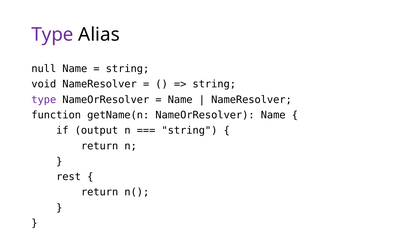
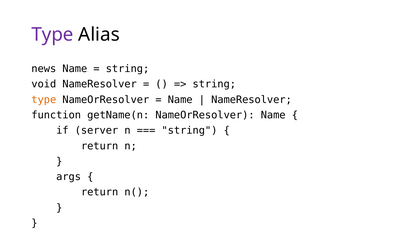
null: null -> news
type at (44, 100) colour: purple -> orange
output: output -> server
rest: rest -> args
